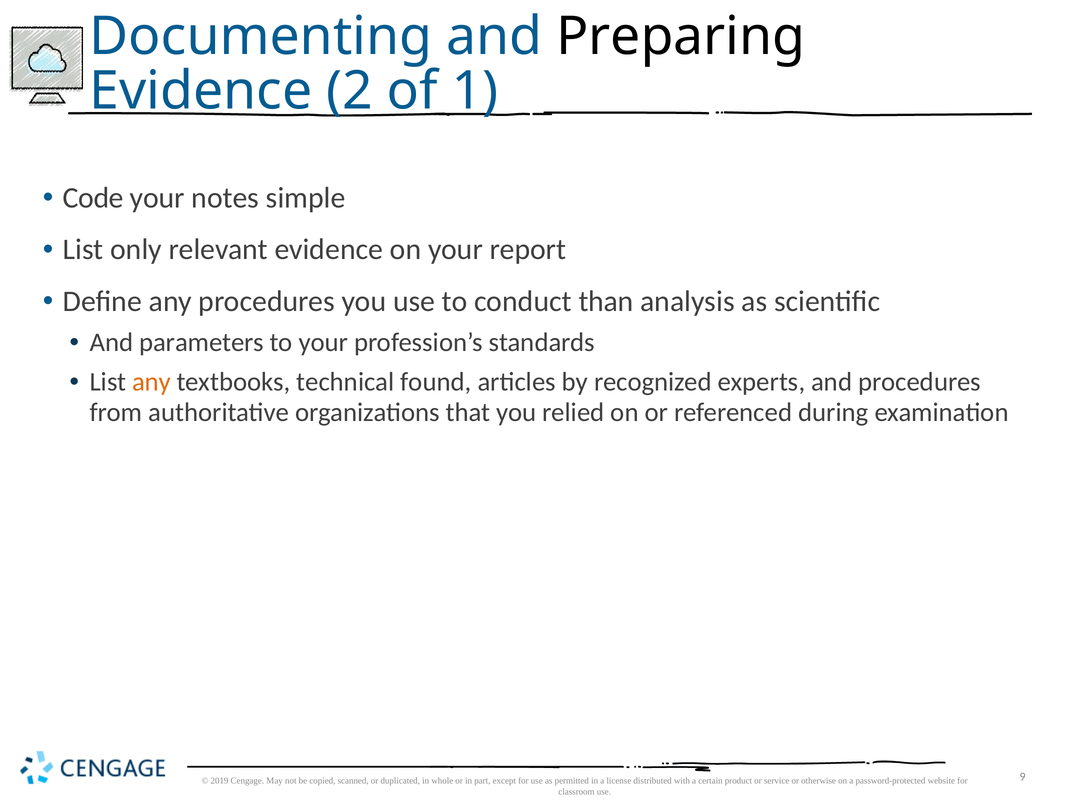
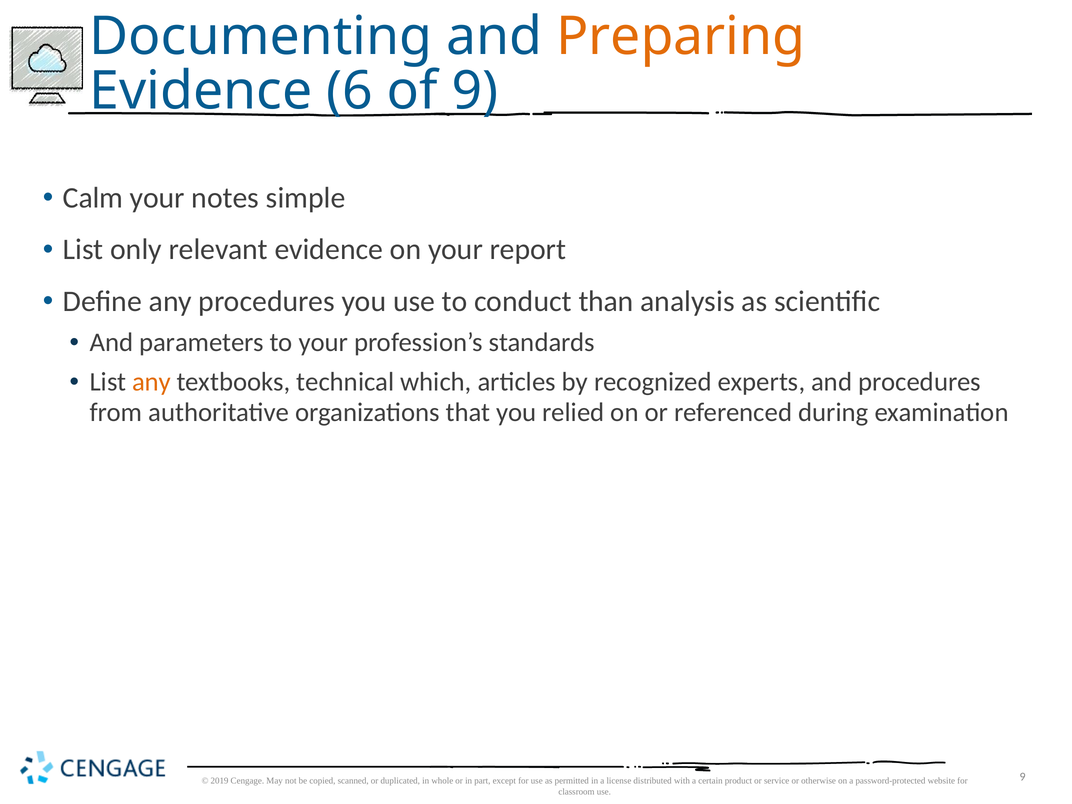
Preparing colour: black -> orange
2: 2 -> 6
of 1: 1 -> 9
Code: Code -> Calm
found: found -> which
